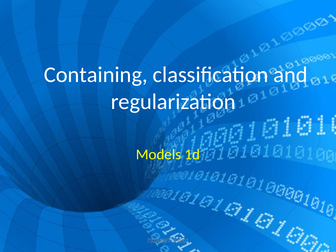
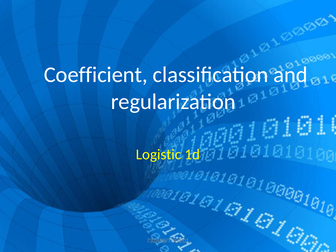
Containing: Containing -> Coefficient
Models: Models -> Logistic
